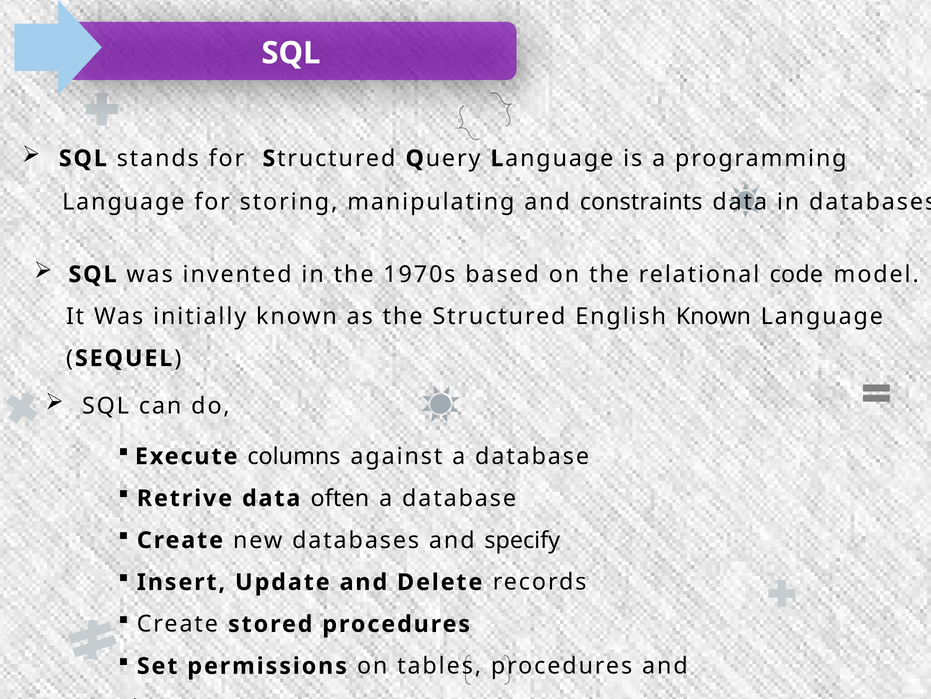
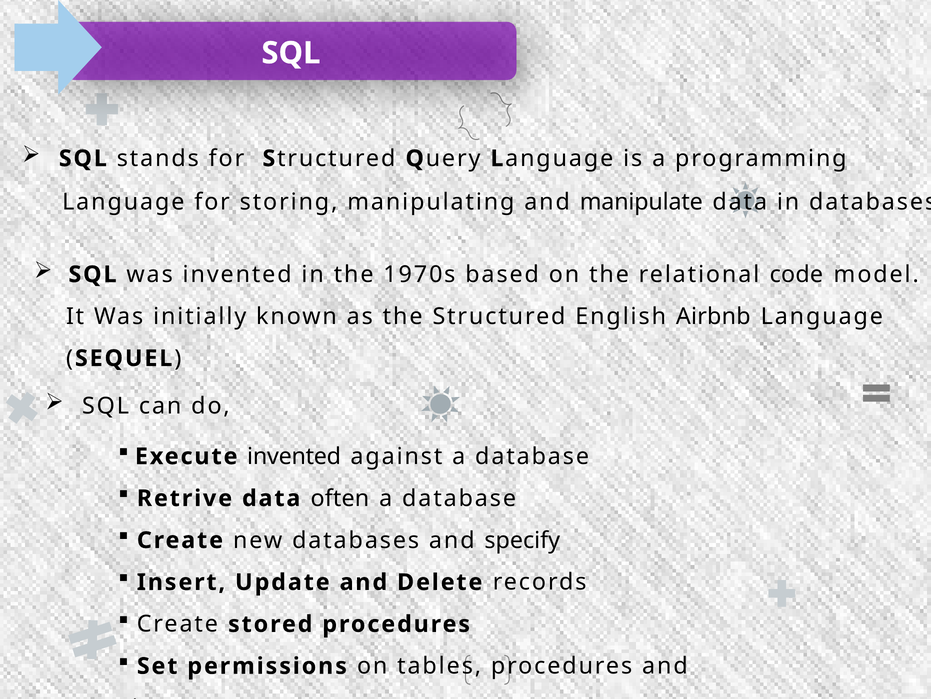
constraints: constraints -> manipulate
English Known: Known -> Airbnb
Execute columns: columns -> invented
